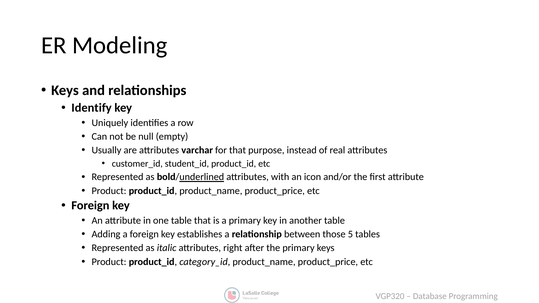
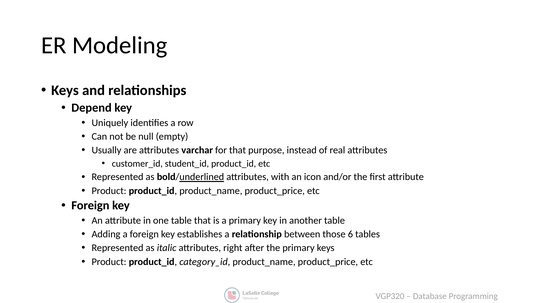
Identify: Identify -> Depend
5: 5 -> 6
